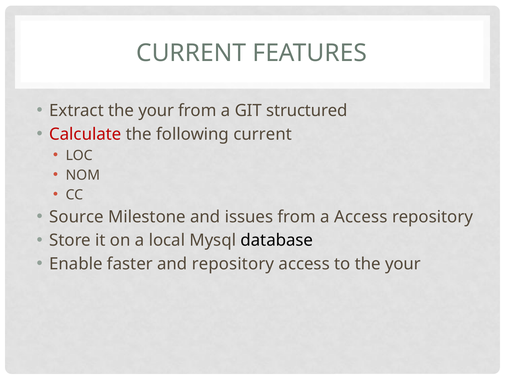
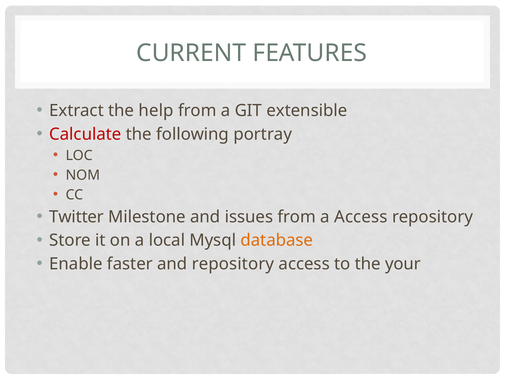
Extract the your: your -> help
structured: structured -> extensible
following current: current -> portray
Source: Source -> Twitter
database colour: black -> orange
